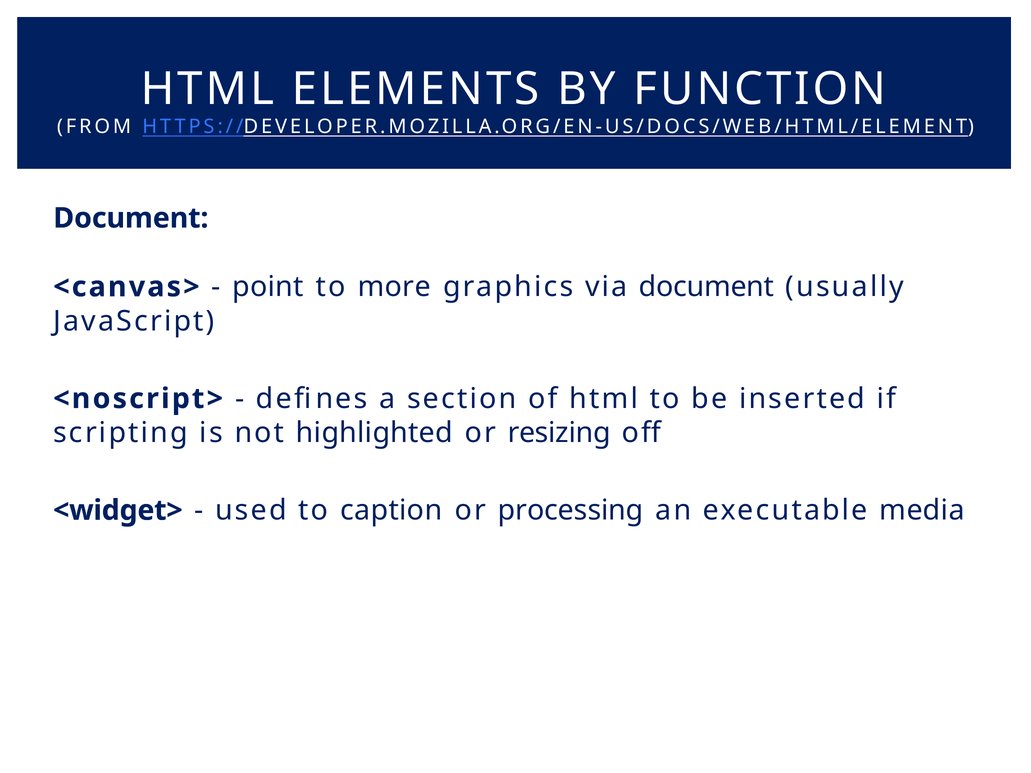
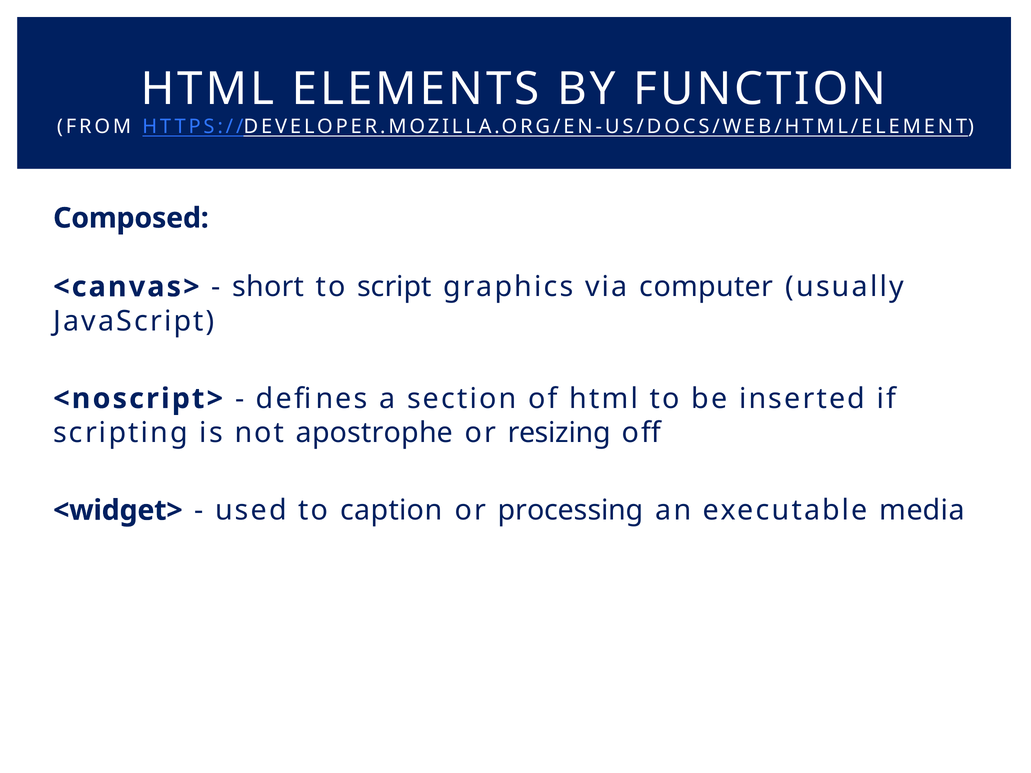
Document at (131, 218): Document -> Composed
point: point -> short
more: more -> script
via document: document -> computer
highlighted: highlighted -> apostrophe
